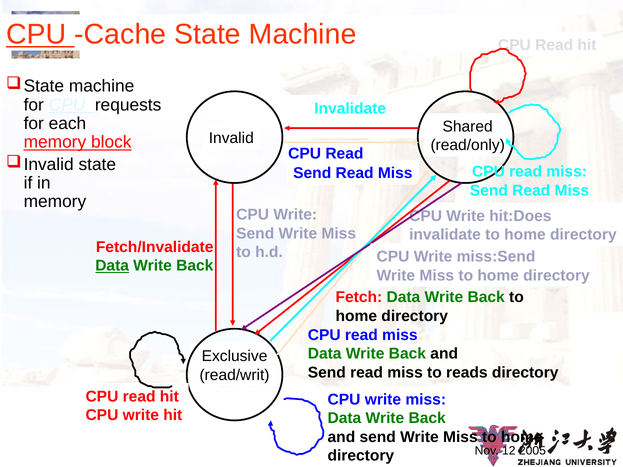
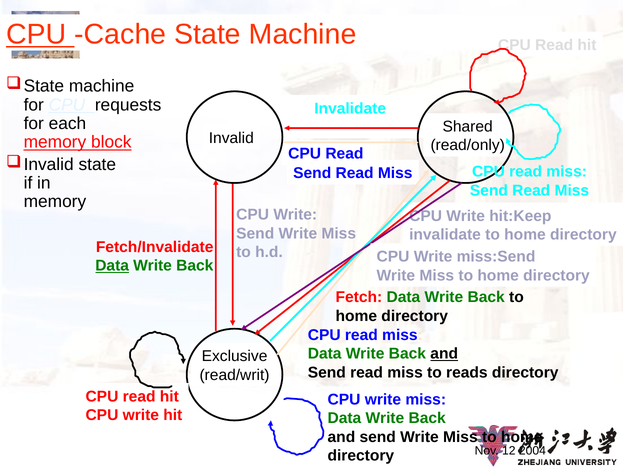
hit:Does: hit:Does -> hit:Keep
and at (444, 354) underline: none -> present
2005: 2005 -> 2004
